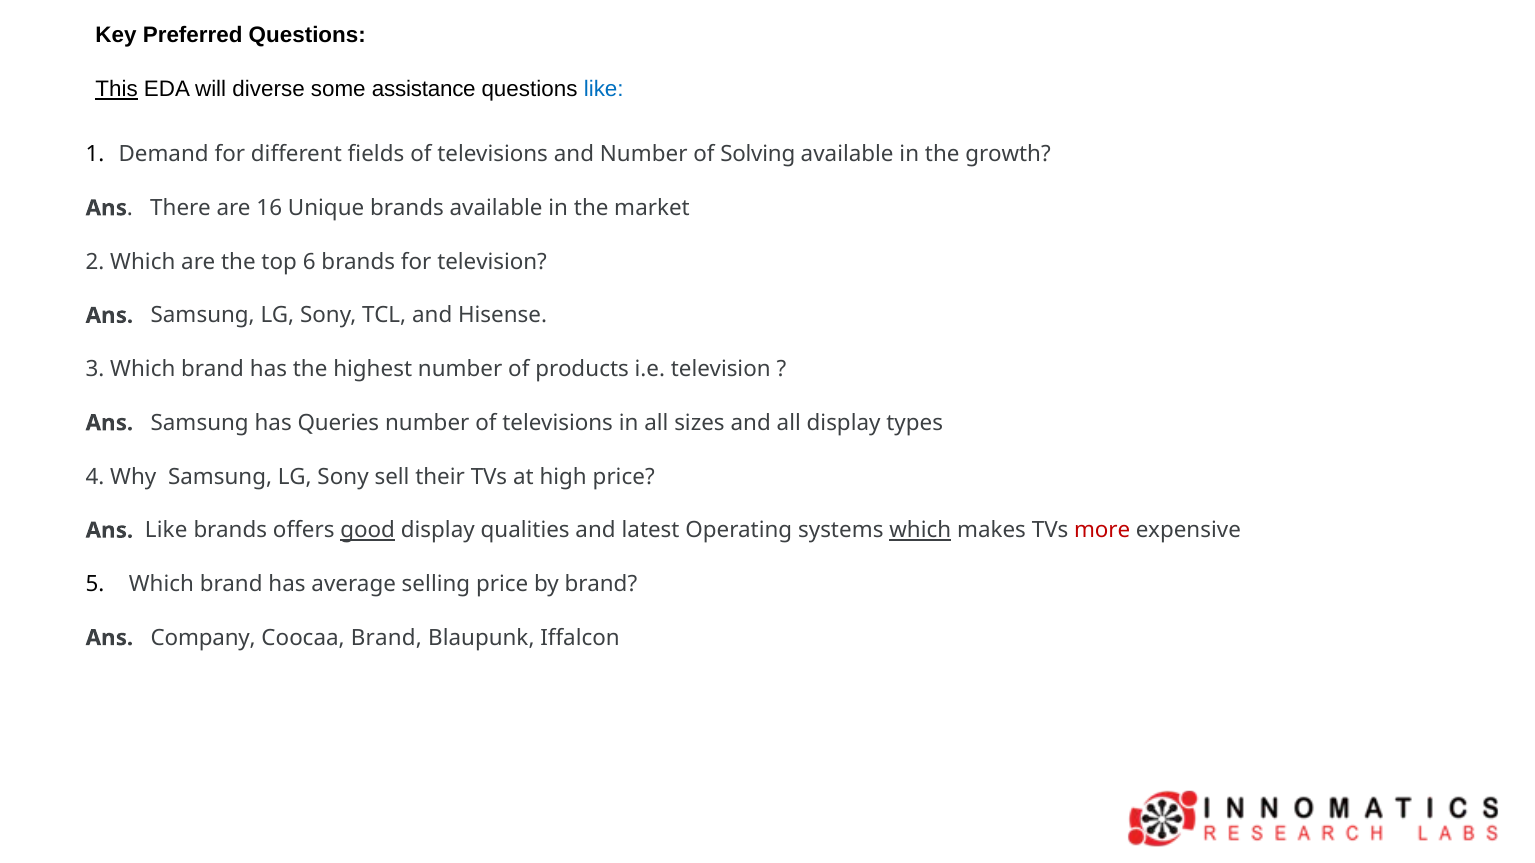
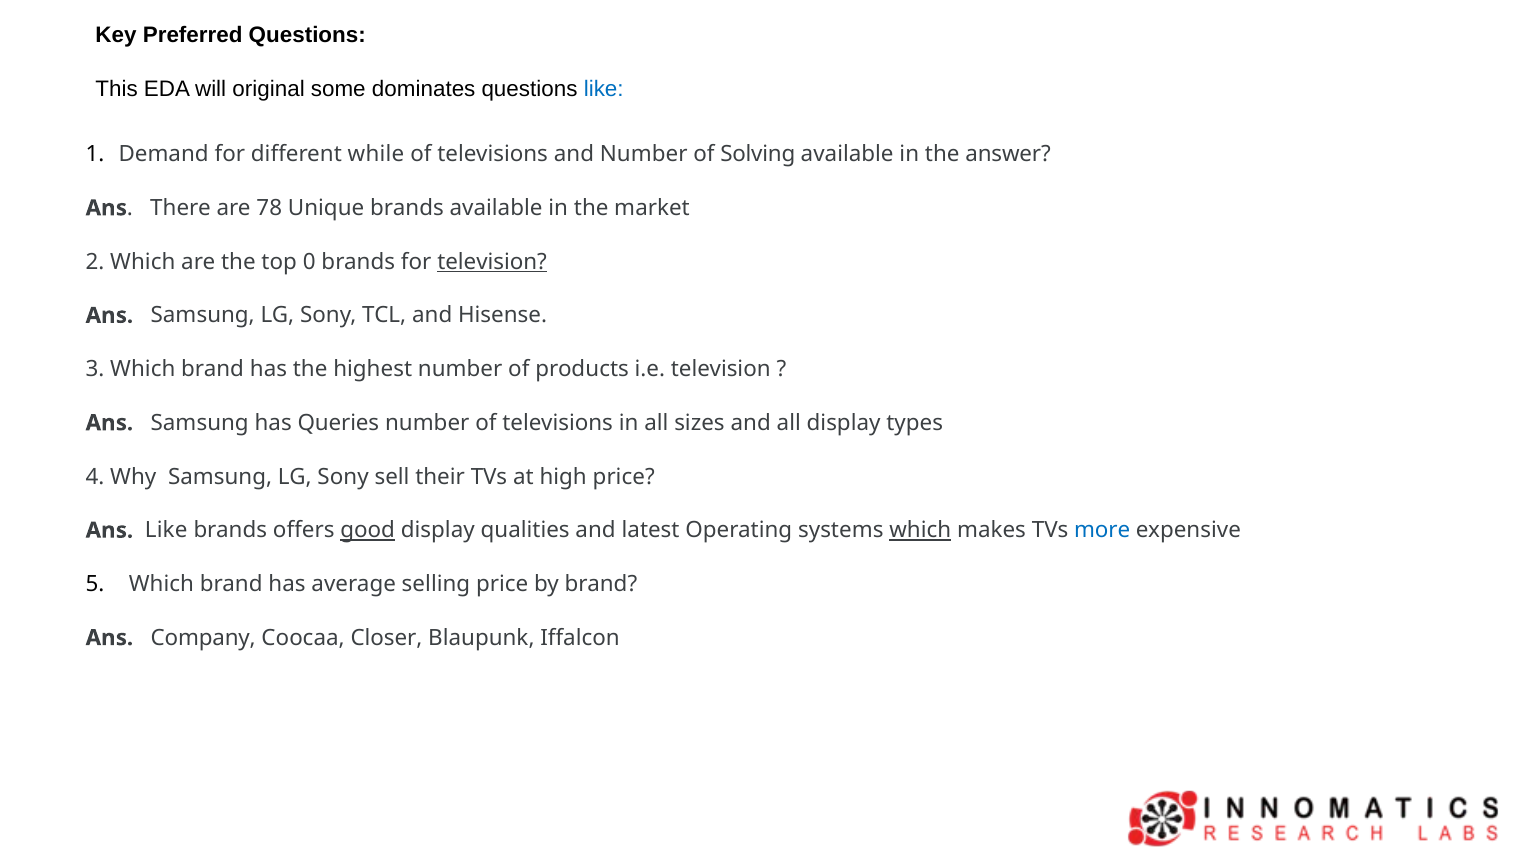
This underline: present -> none
diverse: diverse -> original
assistance: assistance -> dominates
fields: fields -> while
growth: growth -> answer
16: 16 -> 78
6: 6 -> 0
television at (492, 262) underline: none -> present
more colour: red -> blue
Coocaa Brand: Brand -> Closer
